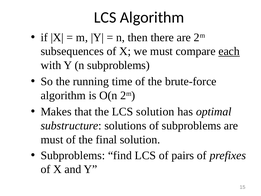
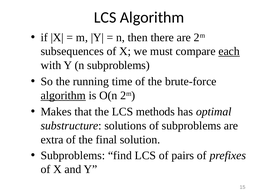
algorithm at (63, 95) underline: none -> present
LCS solution: solution -> methods
must at (52, 139): must -> extra
